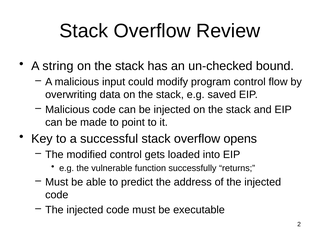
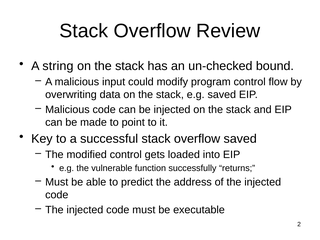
overflow opens: opens -> saved
